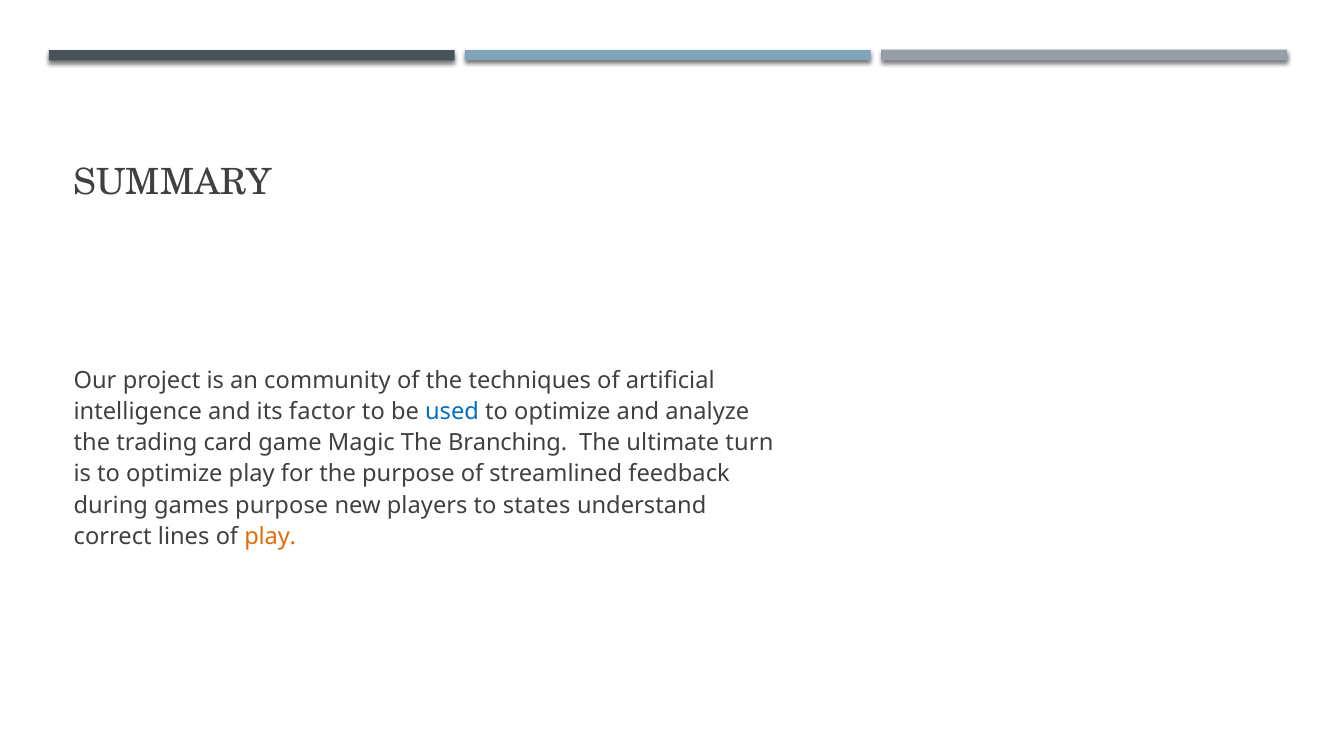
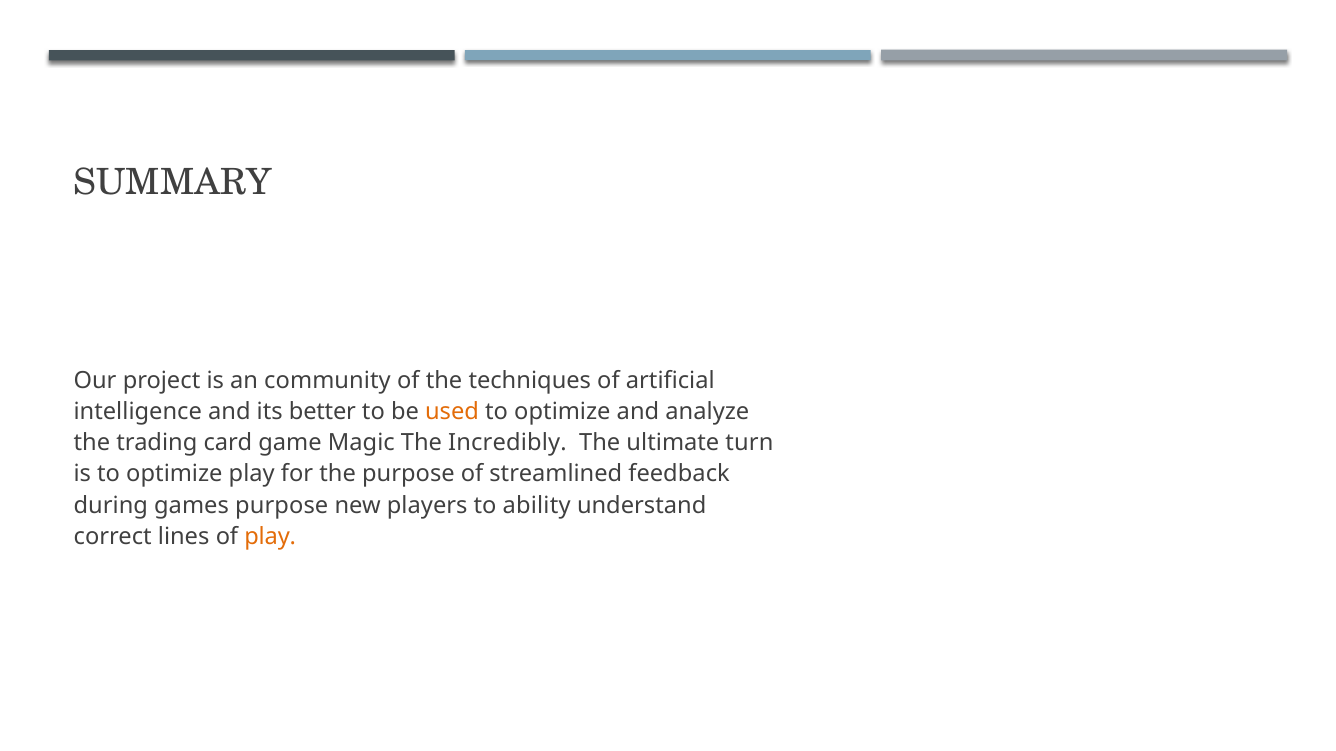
factor: factor -> better
used colour: blue -> orange
Branching: Branching -> Incredibly
states: states -> ability
